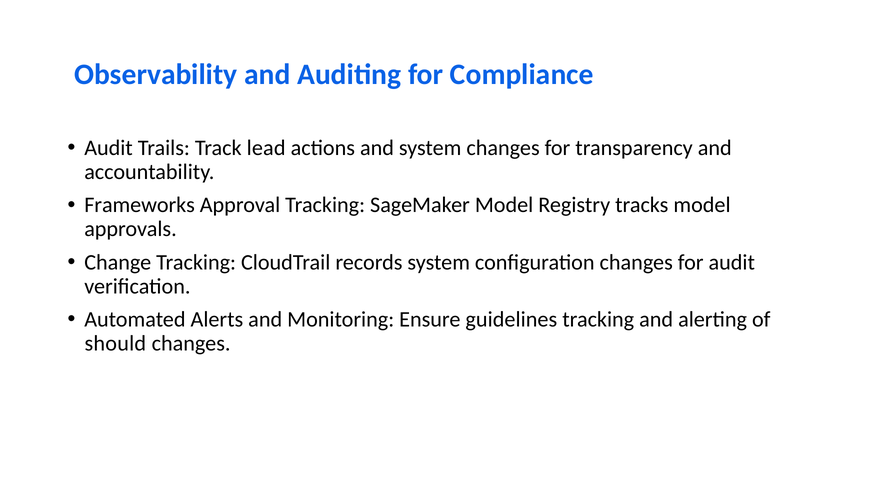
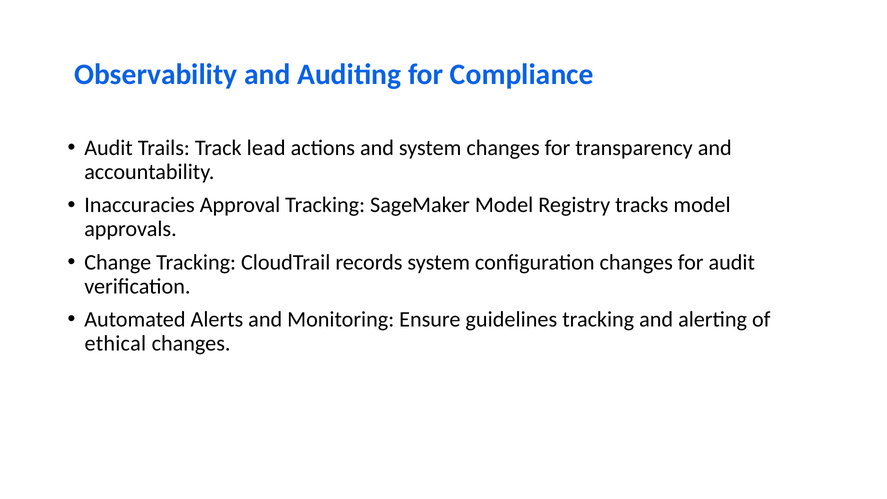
Frameworks: Frameworks -> Inaccuracies
should: should -> ethical
